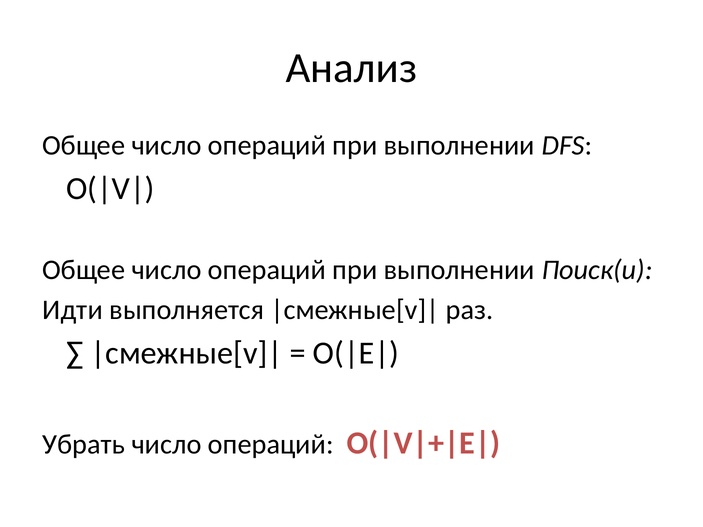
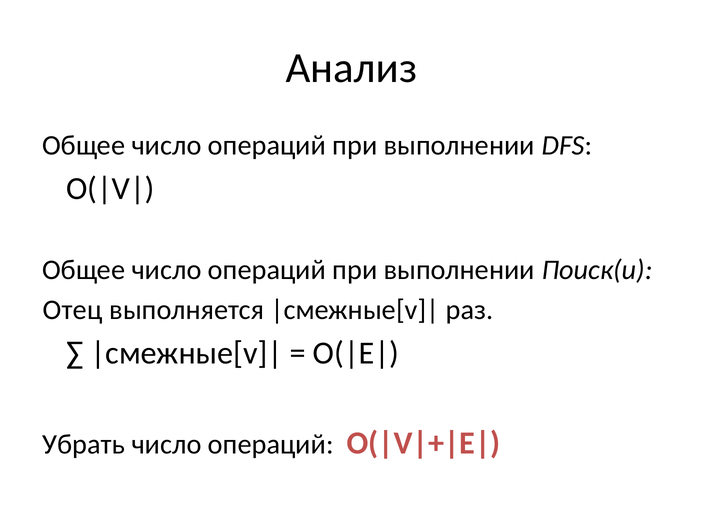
Идти: Идти -> Отец
